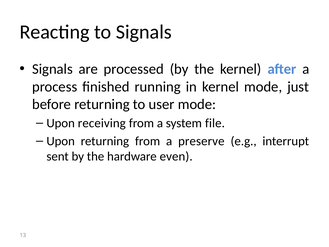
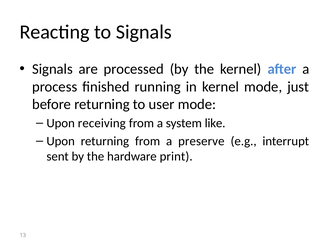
file: file -> like
even: even -> print
